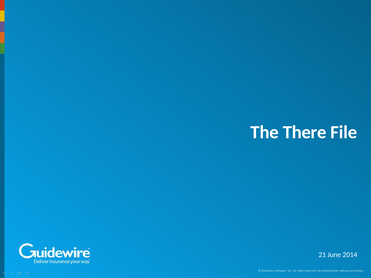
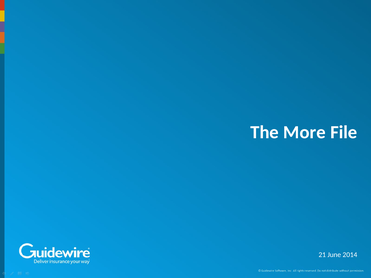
There: There -> More
